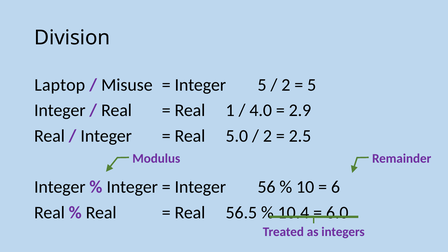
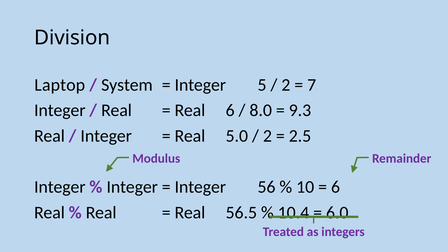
Misuse: Misuse -> System
5 at (312, 85): 5 -> 7
Real 1: 1 -> 6
4.0: 4.0 -> 8.0
2.9: 2.9 -> 9.3
